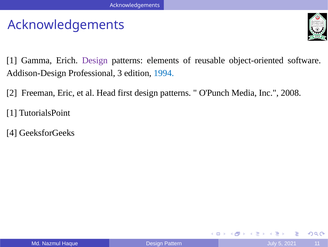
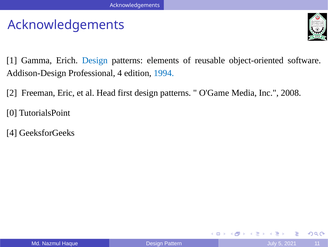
Design at (95, 60) colour: purple -> blue
Professional 3: 3 -> 4
O'Punch: O'Punch -> O'Game
1 at (12, 113): 1 -> 0
